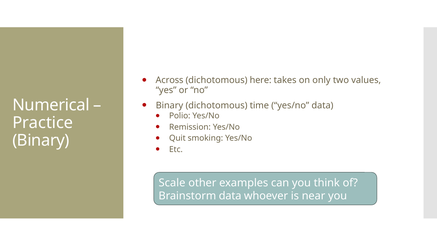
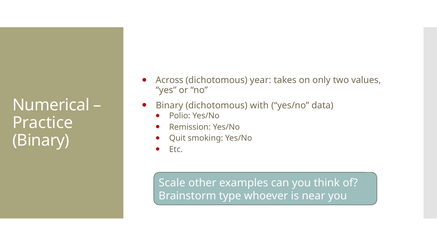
here: here -> year
time: time -> with
Brainstorm data: data -> type
